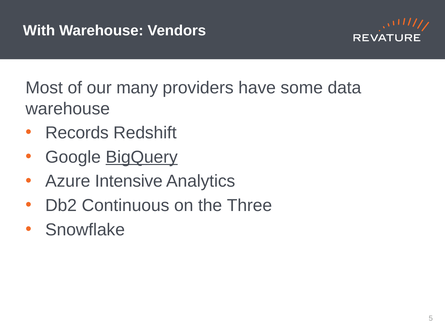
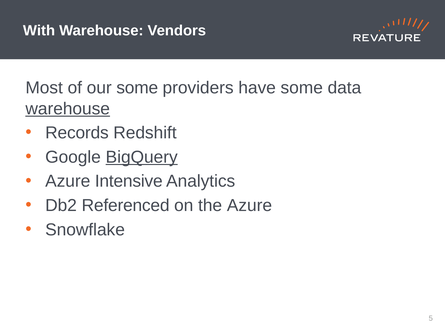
our many: many -> some
warehouse at (68, 109) underline: none -> present
Continuous: Continuous -> Referenced
the Three: Three -> Azure
